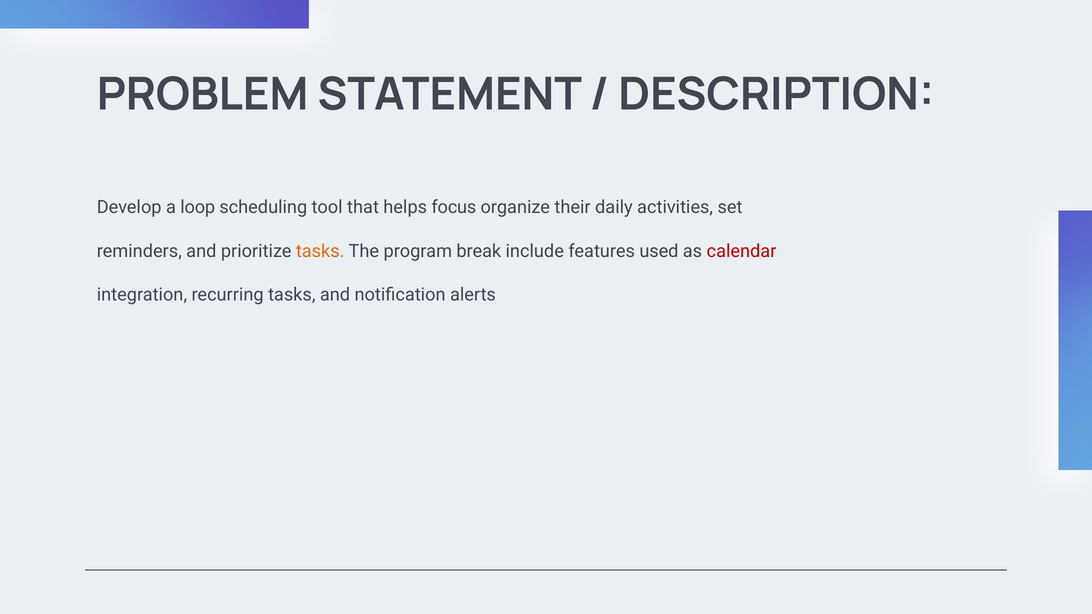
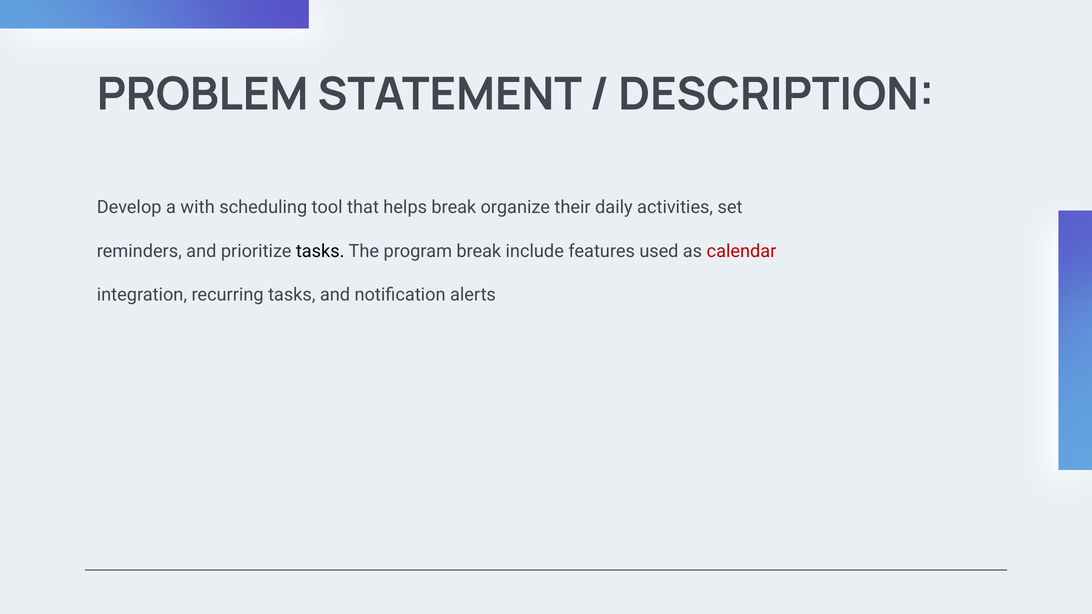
loop: loop -> with
helps focus: focus -> break
tasks at (320, 251) colour: orange -> black
